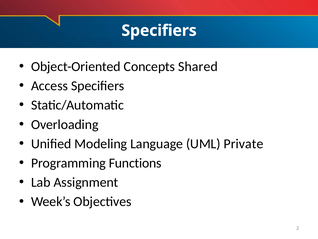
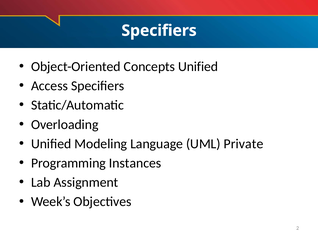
Concepts Shared: Shared -> Unified
Functions: Functions -> Instances
